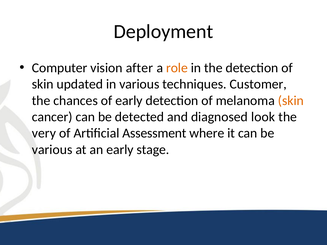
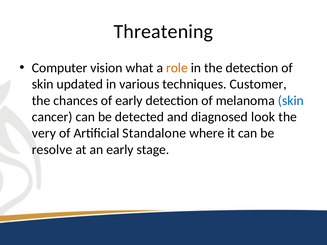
Deployment: Deployment -> Threatening
after: after -> what
skin at (291, 101) colour: orange -> blue
Assessment: Assessment -> Standalone
various at (52, 150): various -> resolve
